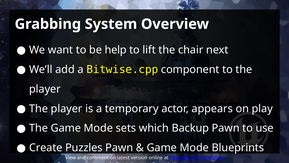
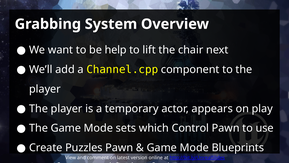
Bitwise.cpp: Bitwise.cpp -> Channel.cpp
Backup: Backup -> Control
